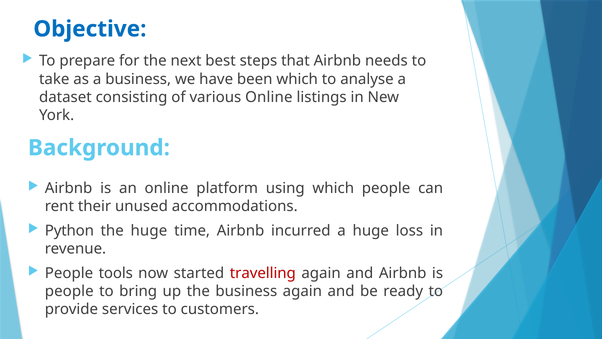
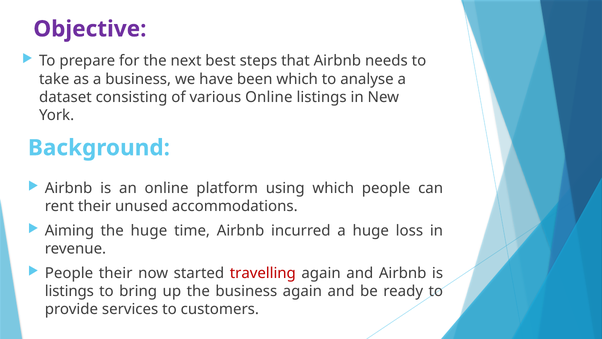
Objective colour: blue -> purple
Python: Python -> Aiming
People tools: tools -> their
people at (69, 291): people -> listings
